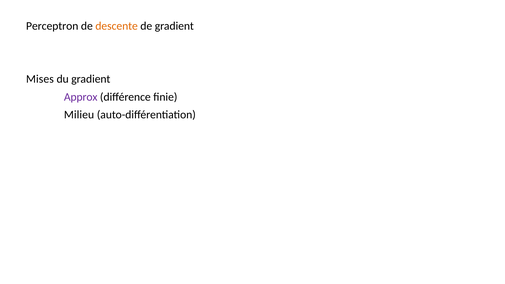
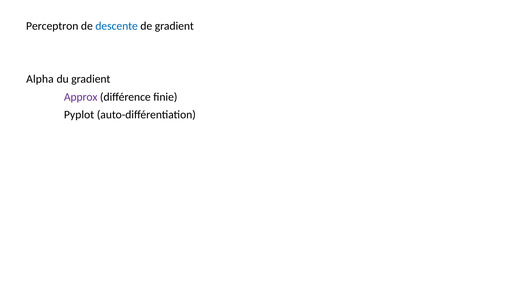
descente colour: orange -> blue
Mises: Mises -> Alpha
Milieu: Milieu -> Pyplot
